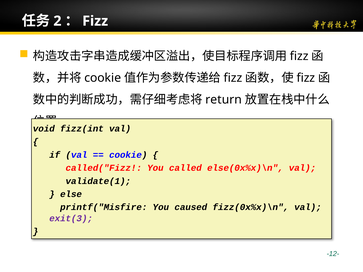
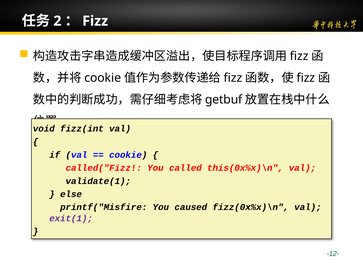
return: return -> getbuf
else(0x%x)\n: else(0x%x)\n -> this(0x%x)\n
exit(3: exit(3 -> exit(1
